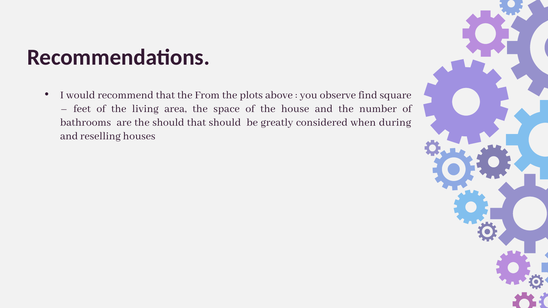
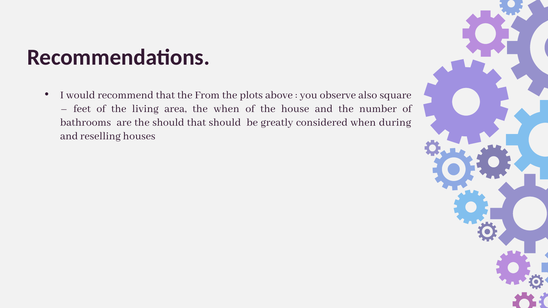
find: find -> also
the space: space -> when
